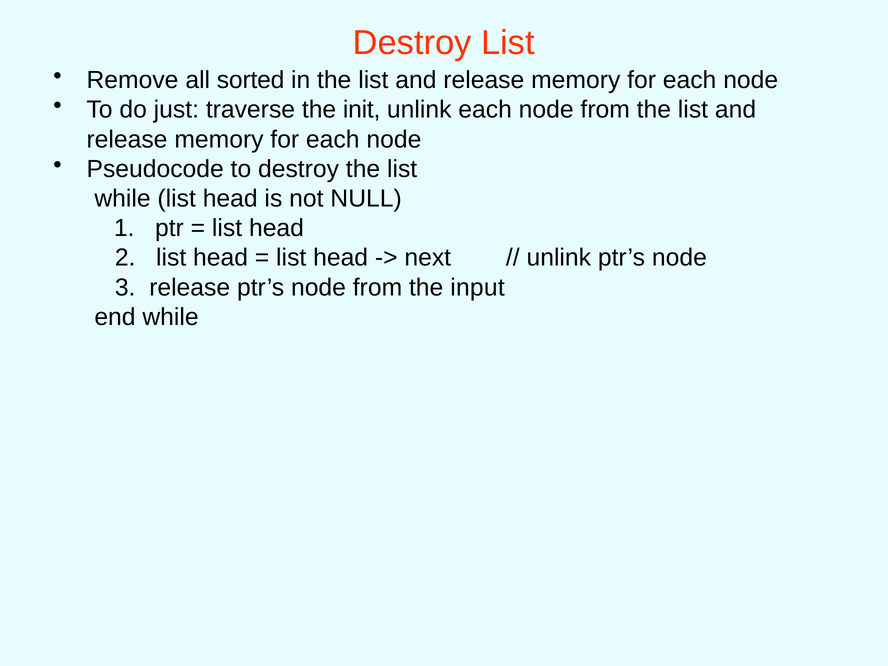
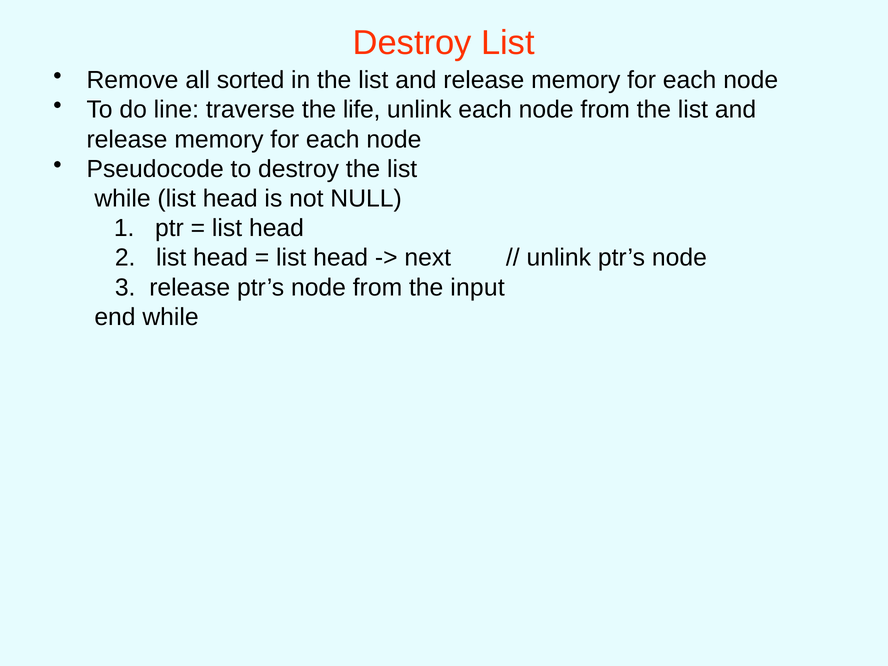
just: just -> line
init: init -> life
